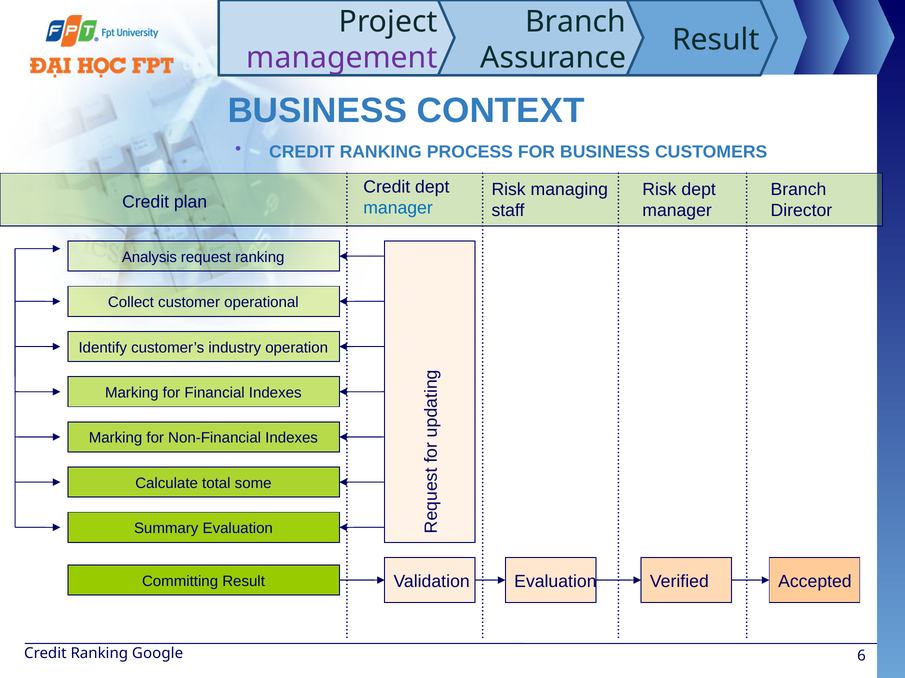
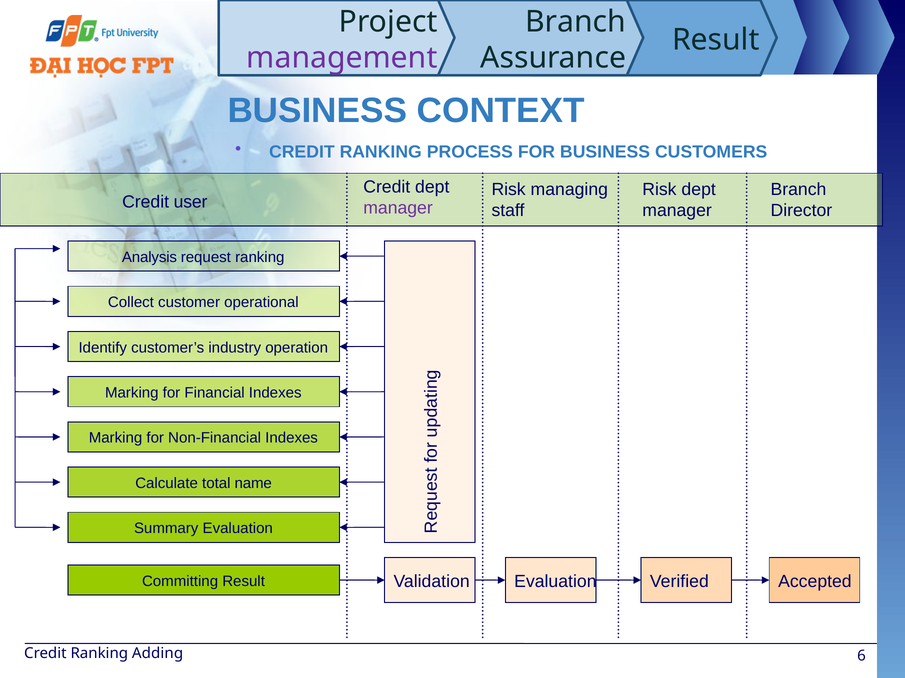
plan: plan -> user
manager at (398, 208) colour: blue -> purple
some: some -> name
Google: Google -> Adding
